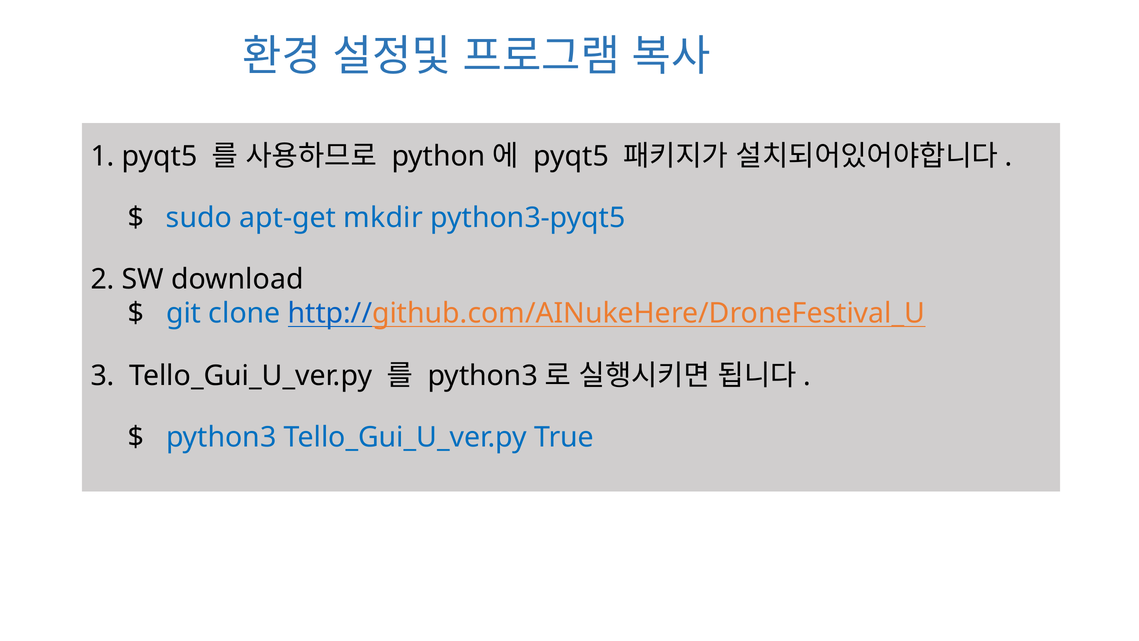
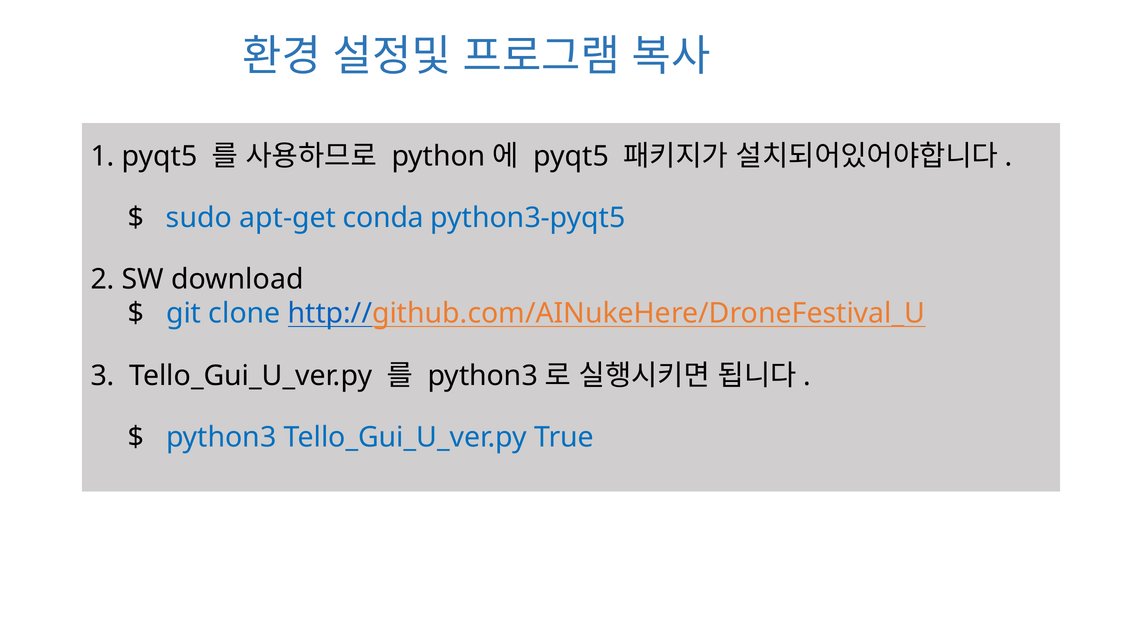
mkdir: mkdir -> conda
